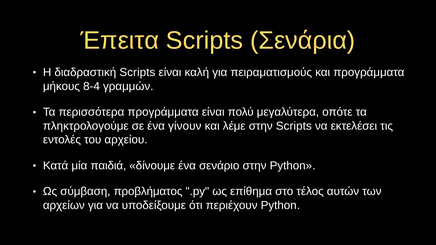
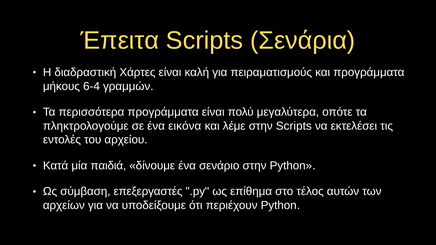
διαδραστική Scripts: Scripts -> Χάρτες
8-4: 8-4 -> 6-4
γίνουν: γίνουν -> εικόνα
προβλήματος: προβλήματος -> επεξεργαστές
